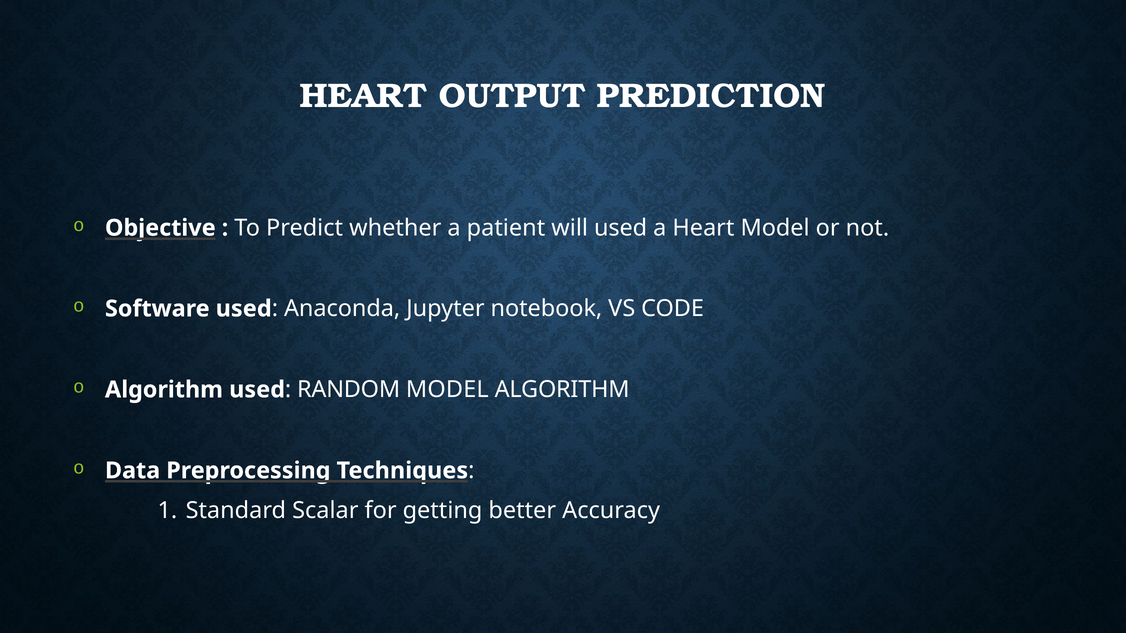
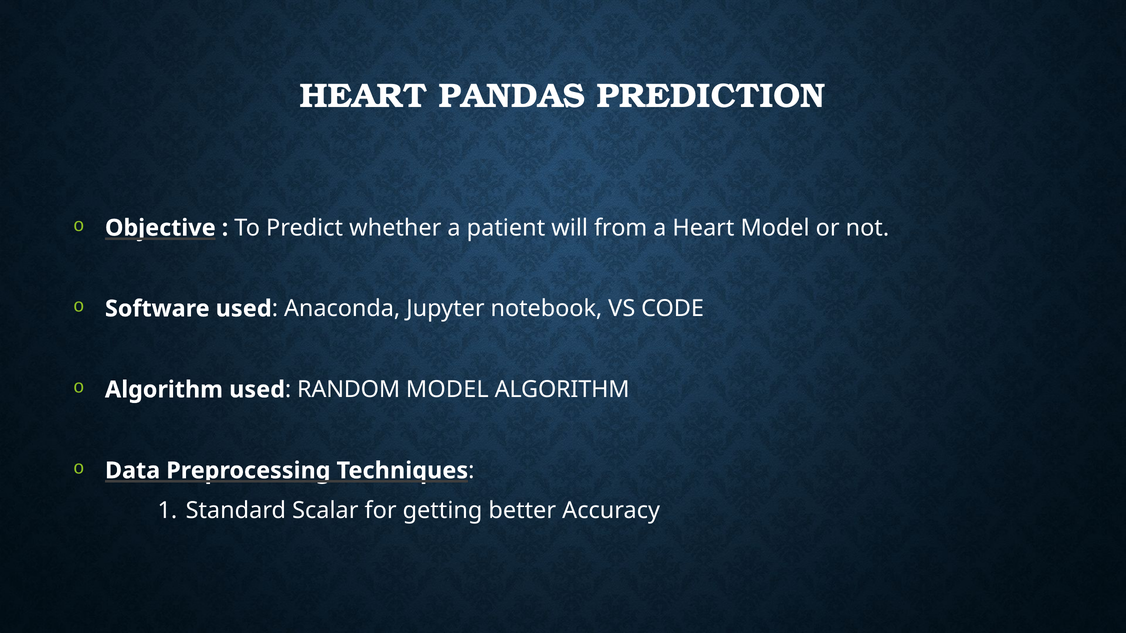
OUTPUT: OUTPUT -> PANDAS
will used: used -> from
